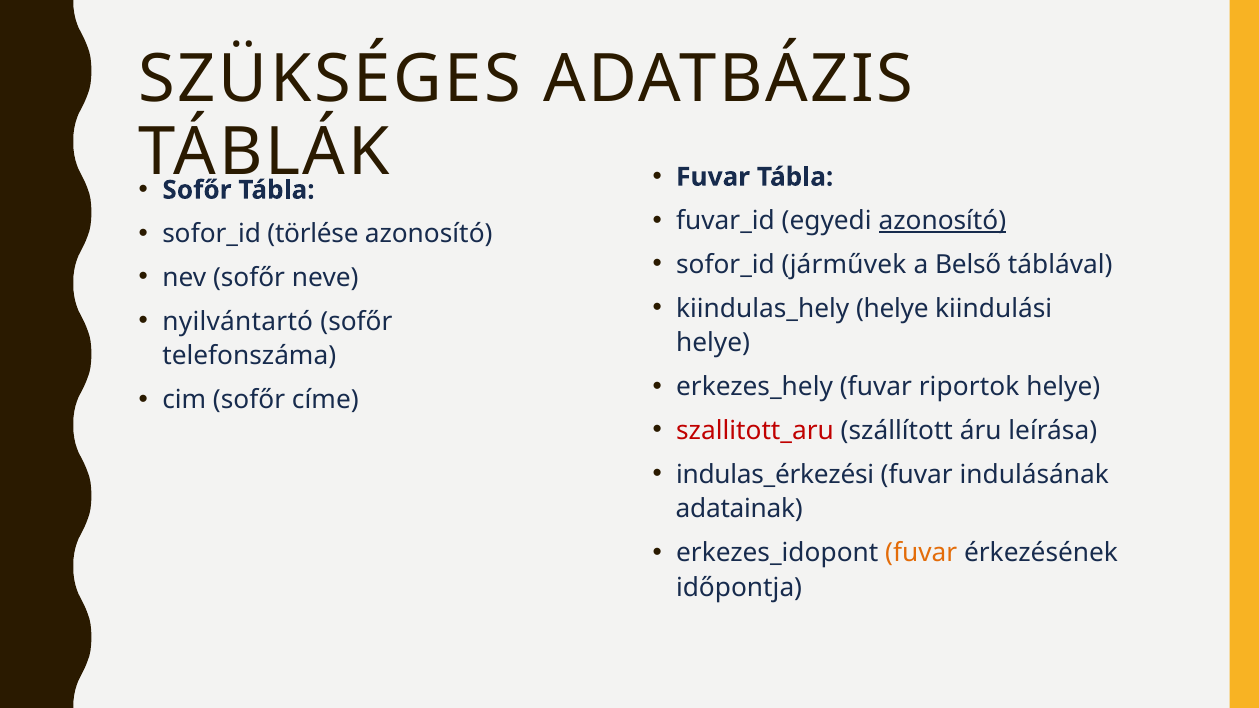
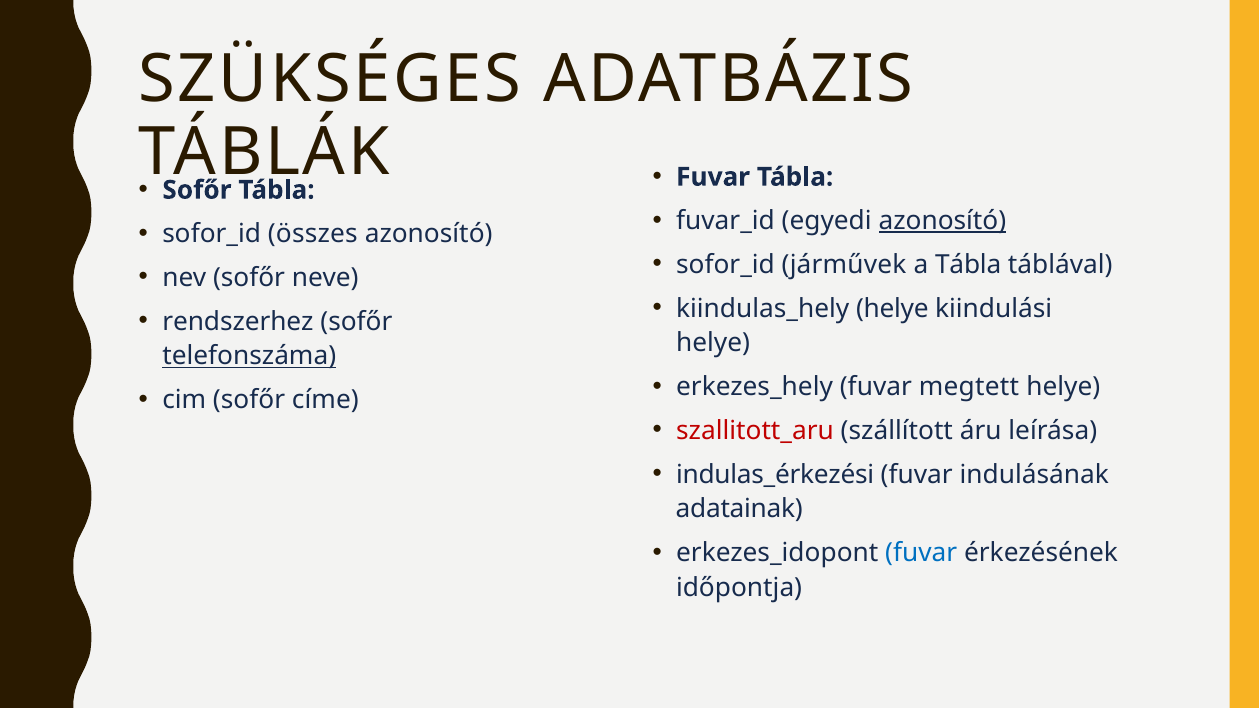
törlése: törlése -> összes
a Belső: Belső -> Tábla
nyilvántartó: nyilvántartó -> rendszerhez
telefonszáma underline: none -> present
riportok: riportok -> megtett
fuvar at (921, 553) colour: orange -> blue
